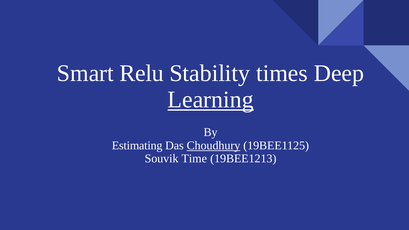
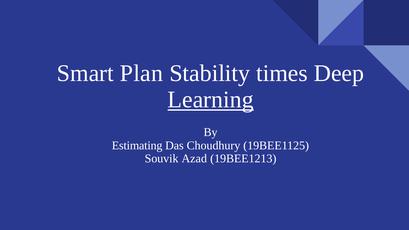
Relu: Relu -> Plan
Choudhury underline: present -> none
Time: Time -> Azad
